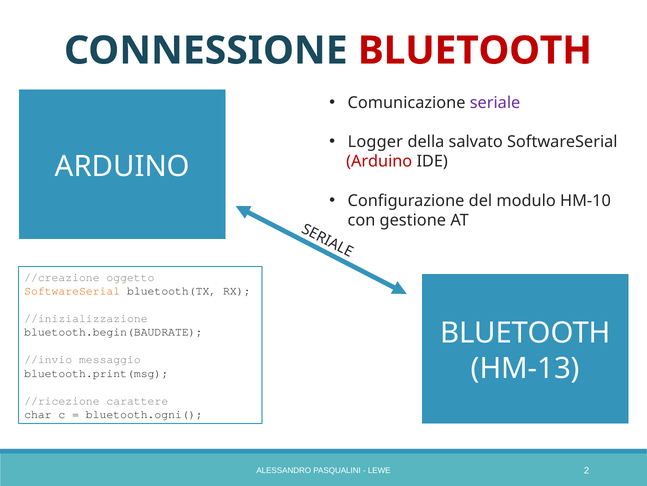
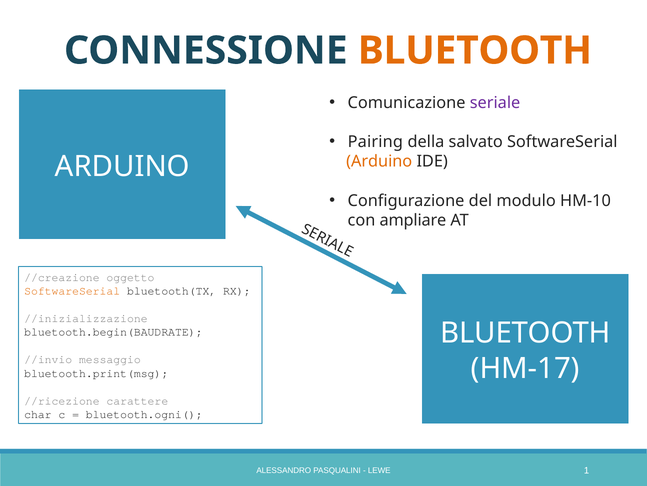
BLUETOOTH at (475, 51) colour: red -> orange
Logger: Logger -> Pairing
Arduino at (379, 161) colour: red -> orange
gestione: gestione -> ampliare
HM-13: HM-13 -> HM-17
2: 2 -> 1
